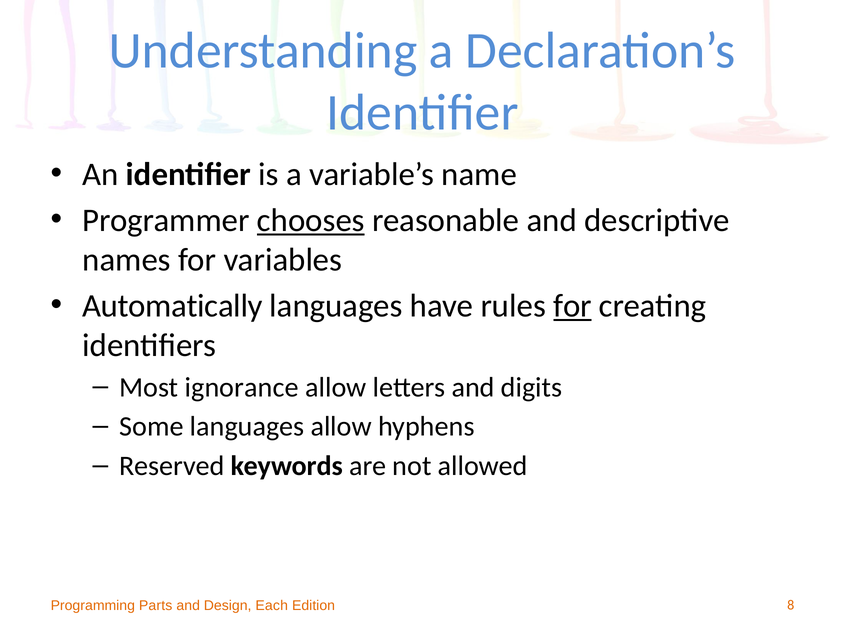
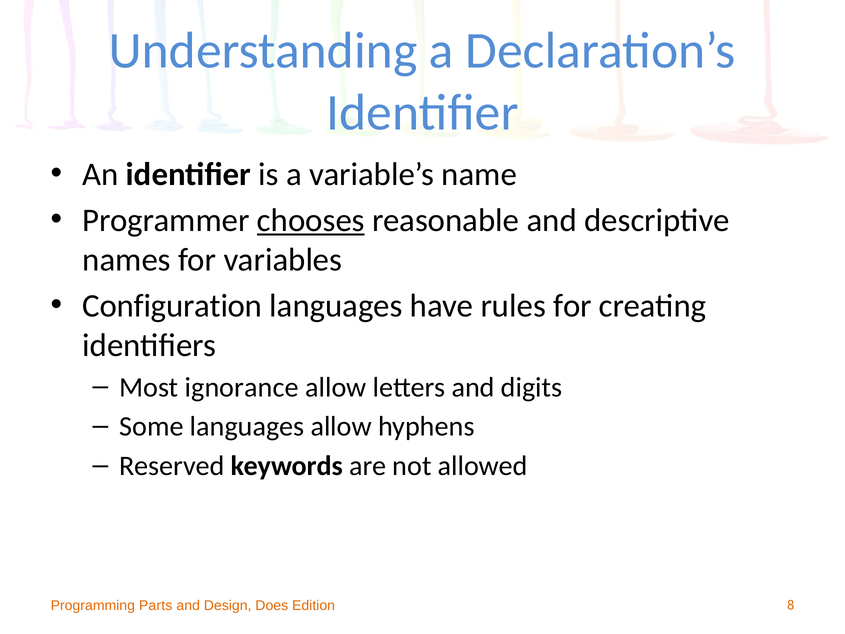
Automatically: Automatically -> Configuration
for at (572, 306) underline: present -> none
Each: Each -> Does
